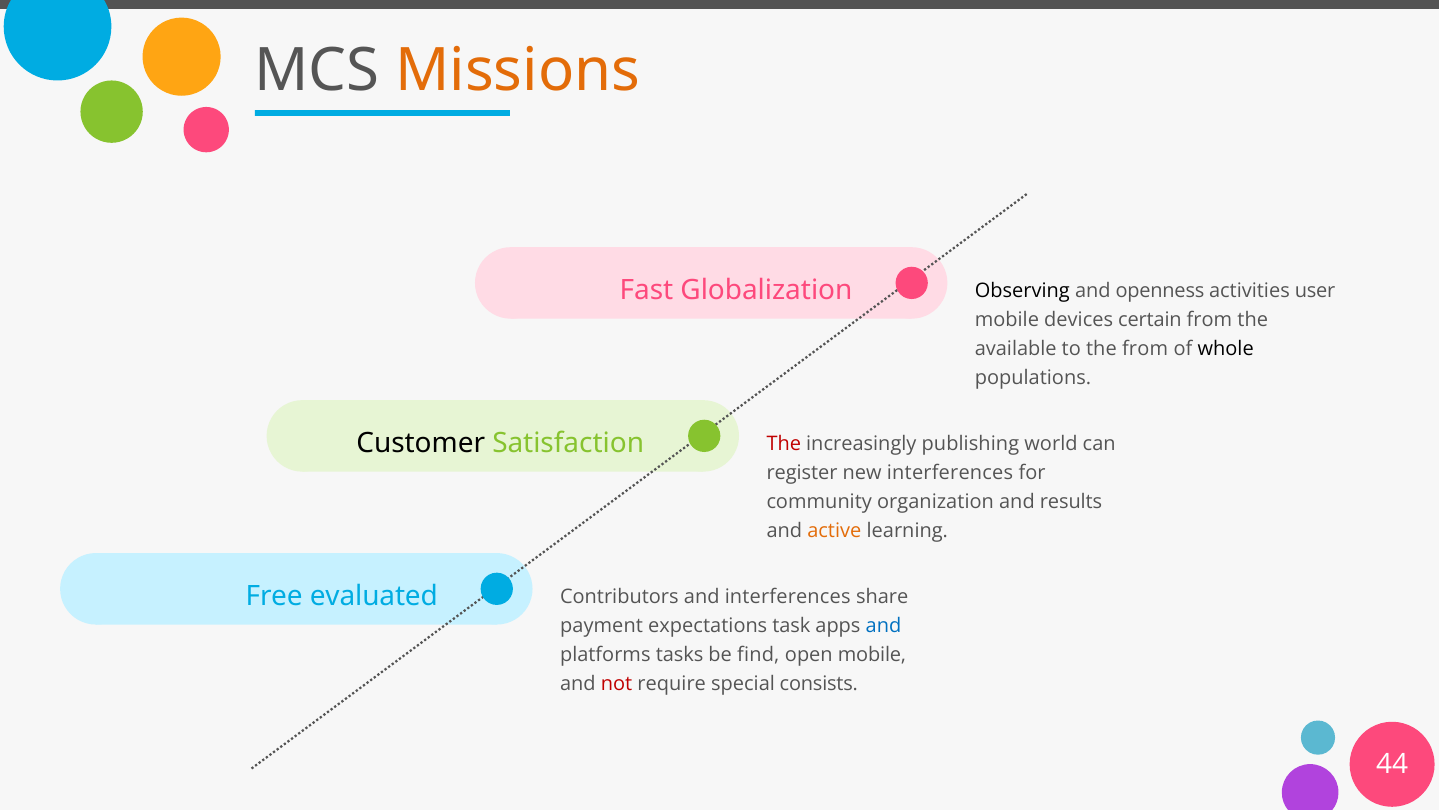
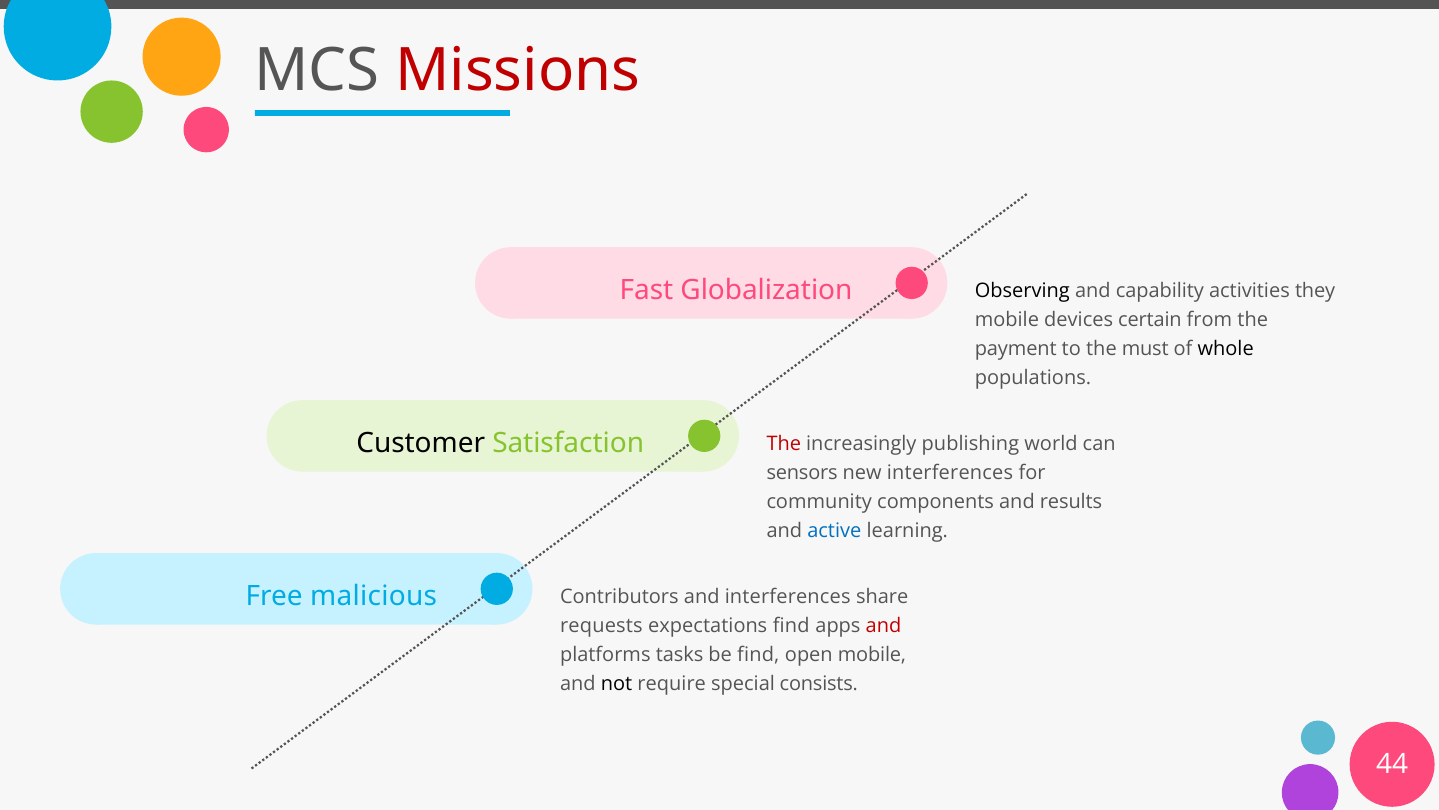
Missions colour: orange -> red
openness: openness -> capability
user: user -> they
available: available -> payment
the from: from -> must
register: register -> sensors
organization: organization -> components
active colour: orange -> blue
evaluated: evaluated -> malicious
payment: payment -> requests
expectations task: task -> find
and at (883, 626) colour: blue -> red
not colour: red -> black
